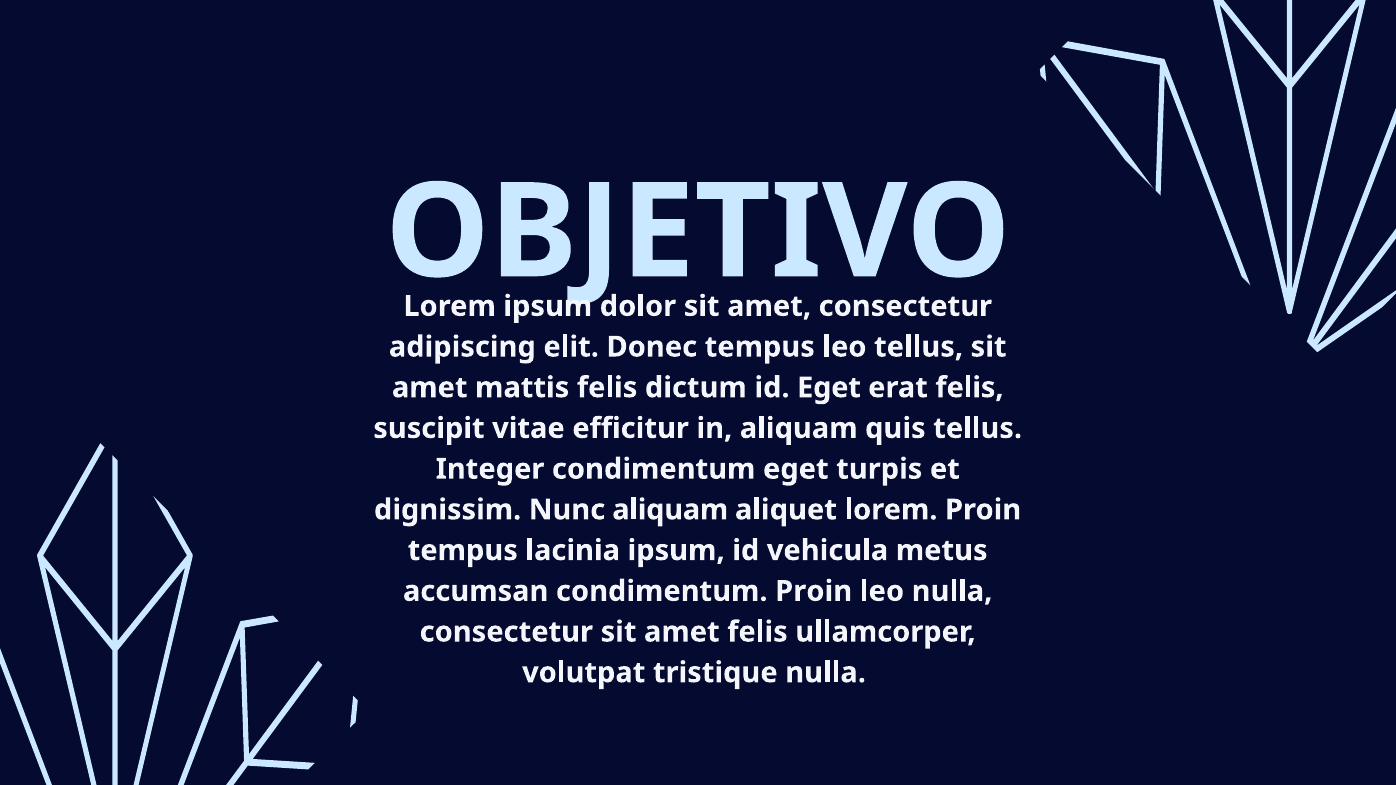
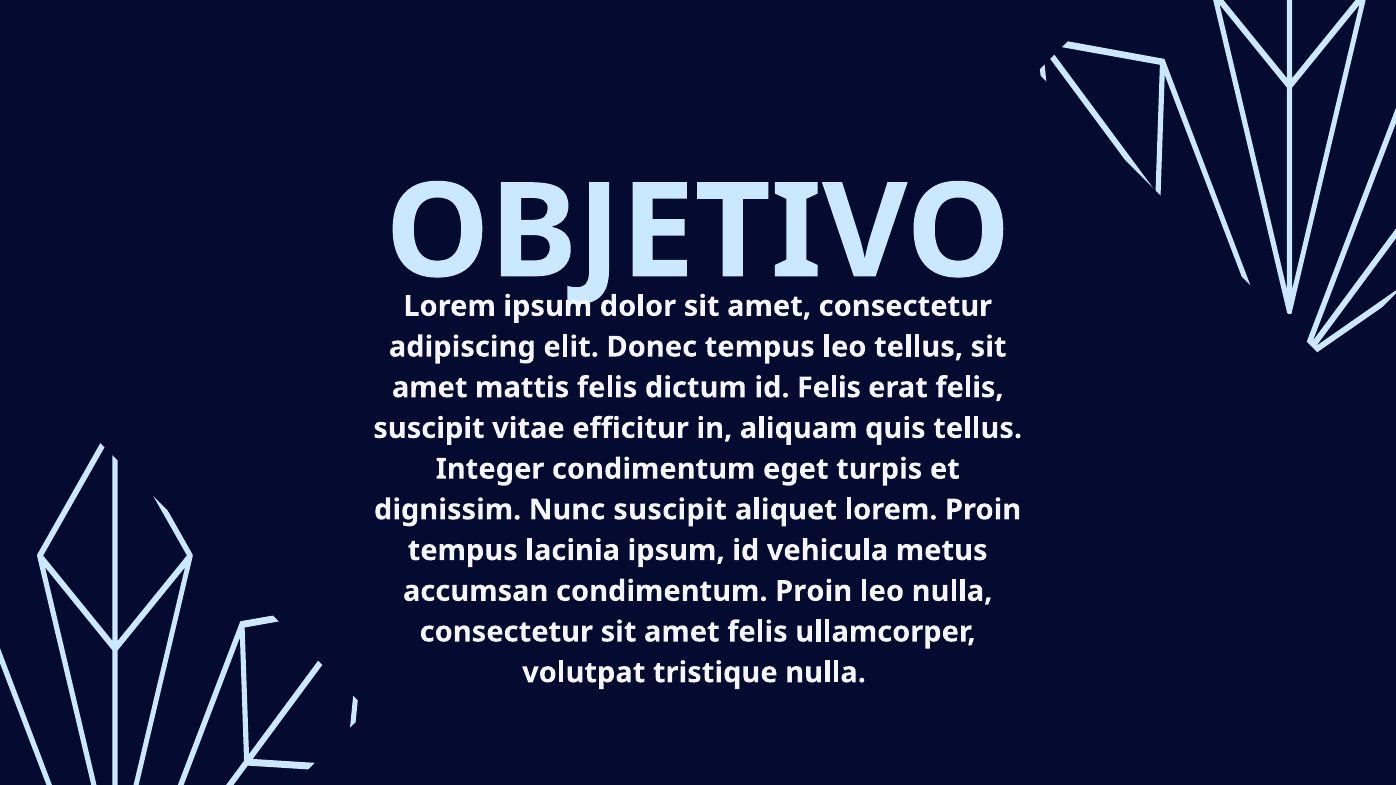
id Eget: Eget -> Felis
Nunc aliquam: aliquam -> suscipit
